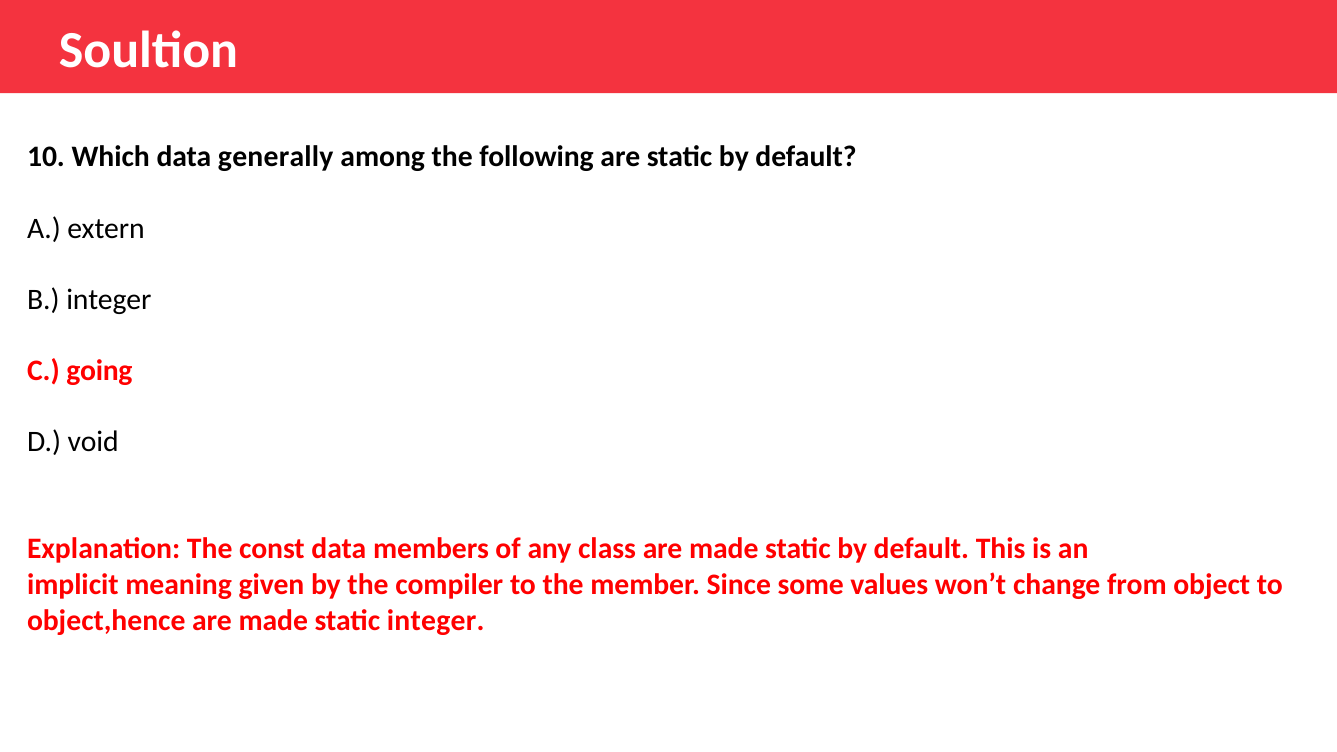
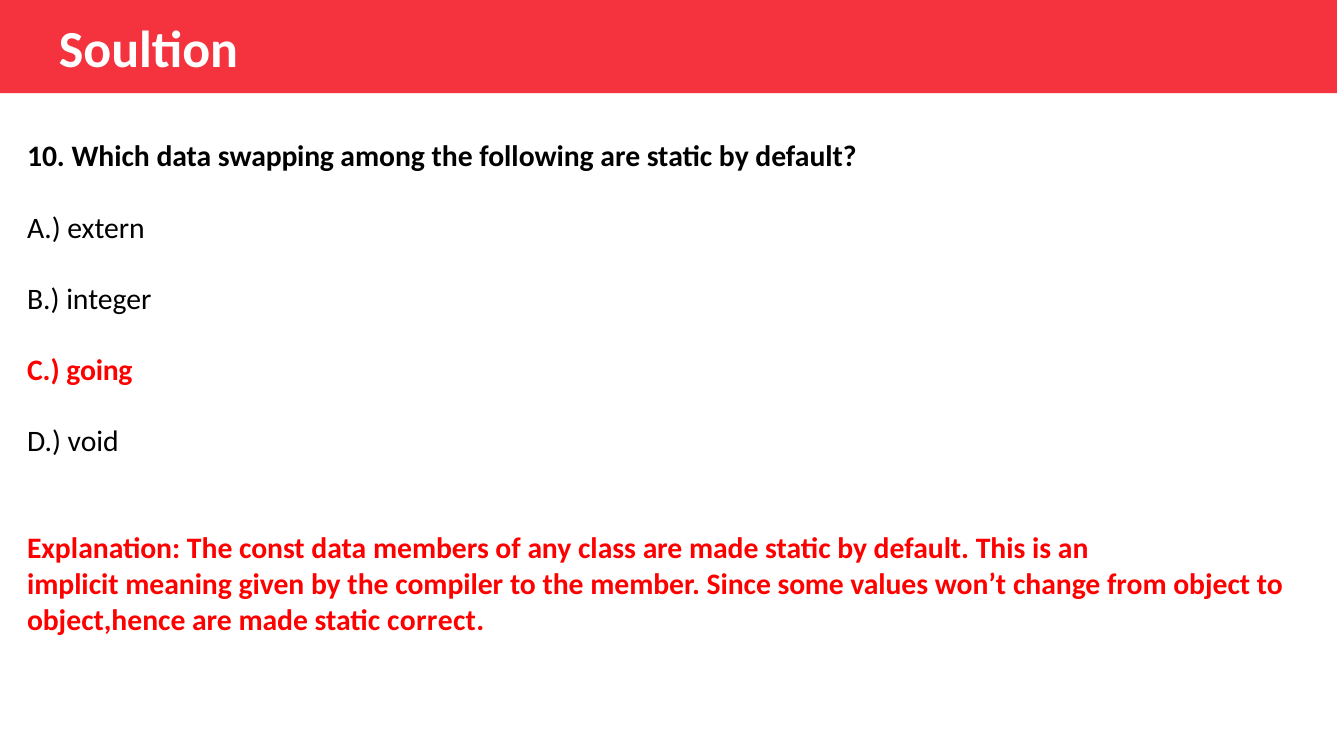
generally: generally -> swapping
static integer: integer -> correct
